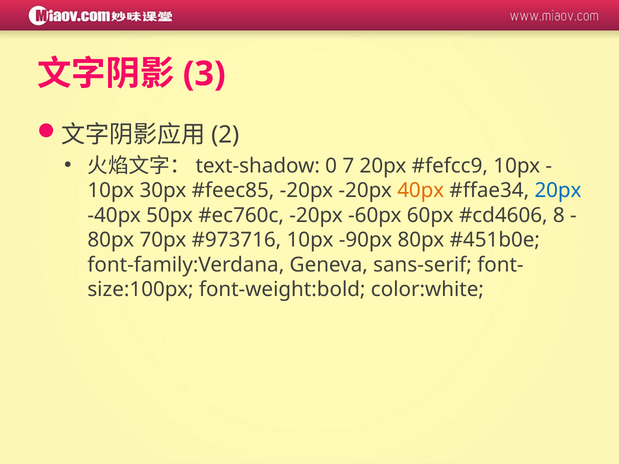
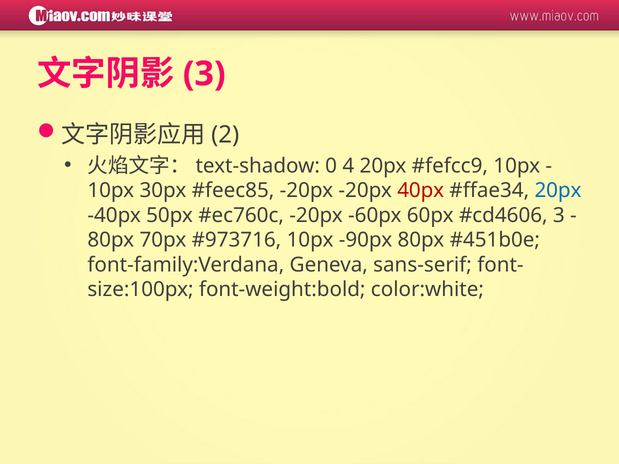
7: 7 -> 4
40px colour: orange -> red
8 at (559, 215): 8 -> 3
